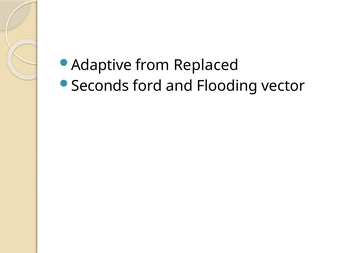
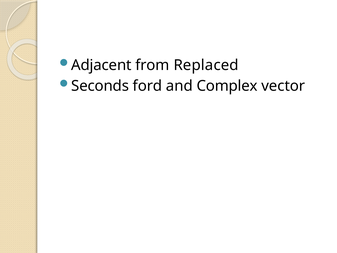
Adaptive: Adaptive -> Adjacent
Flooding: Flooding -> Complex
